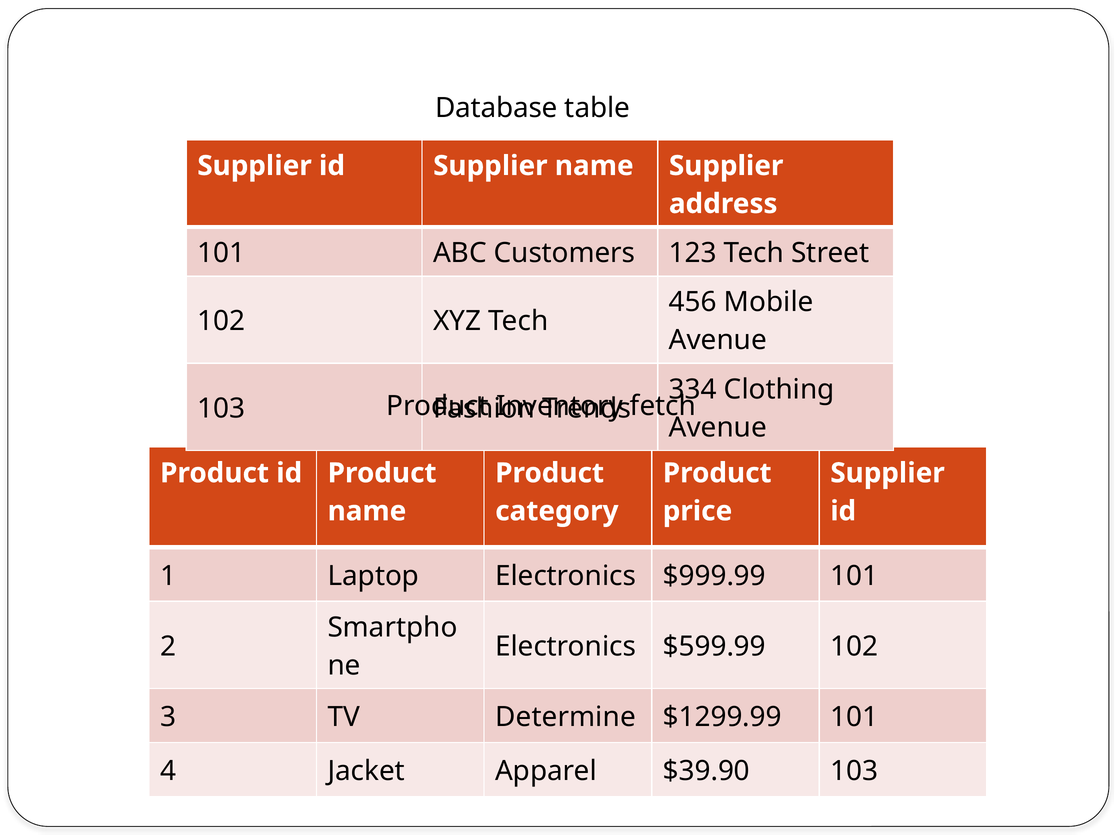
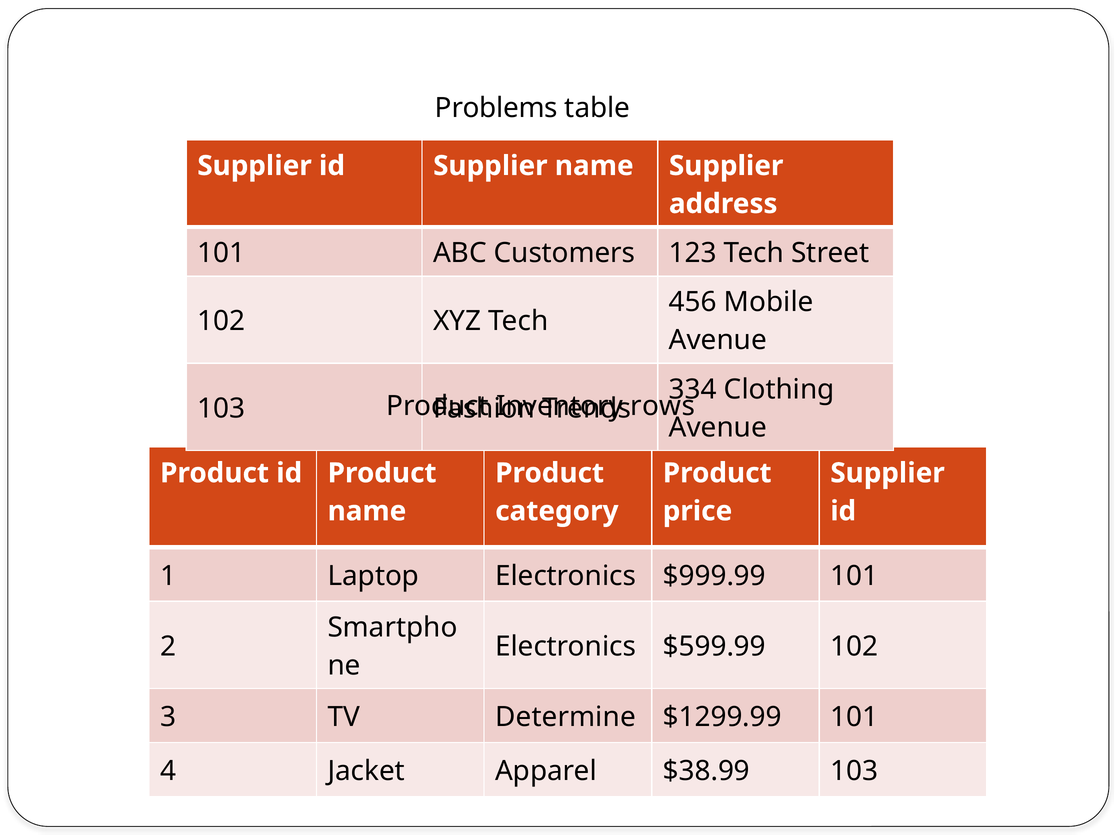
Database: Database -> Problems
fetch: fetch -> rows
$39.90: $39.90 -> $38.99
